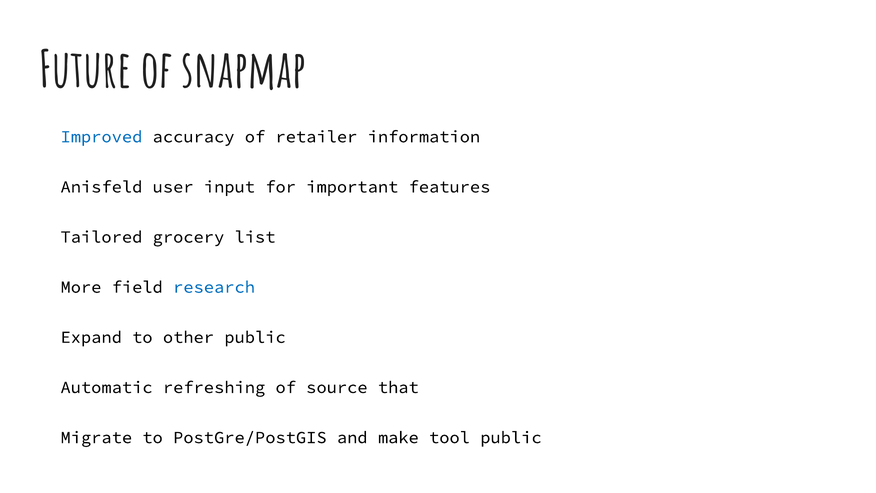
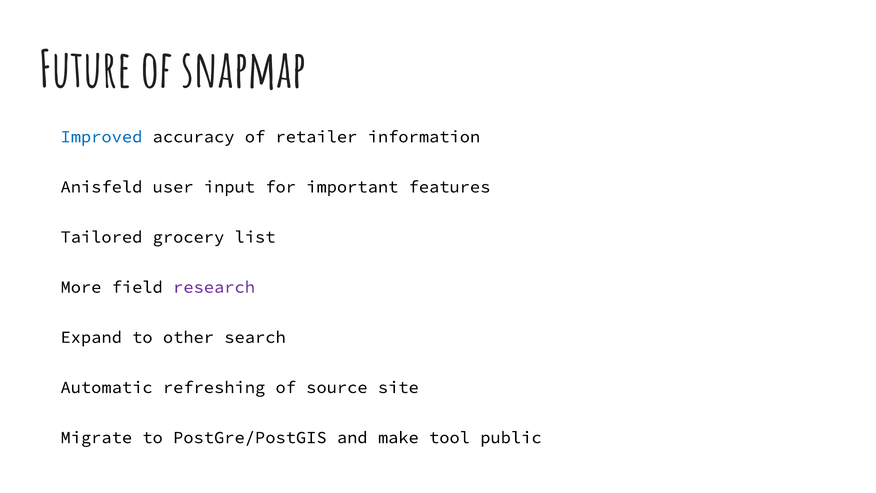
research colour: blue -> purple
other public: public -> search
that: that -> site
